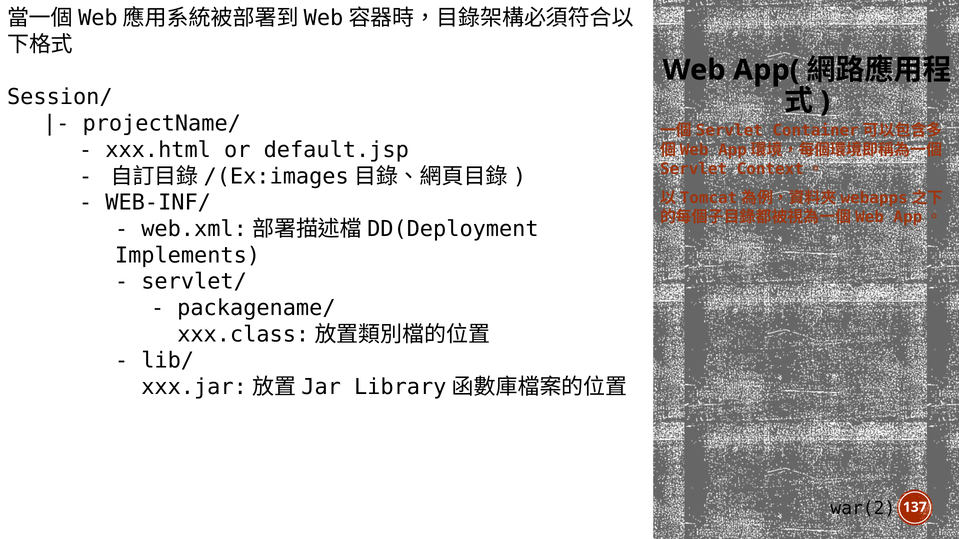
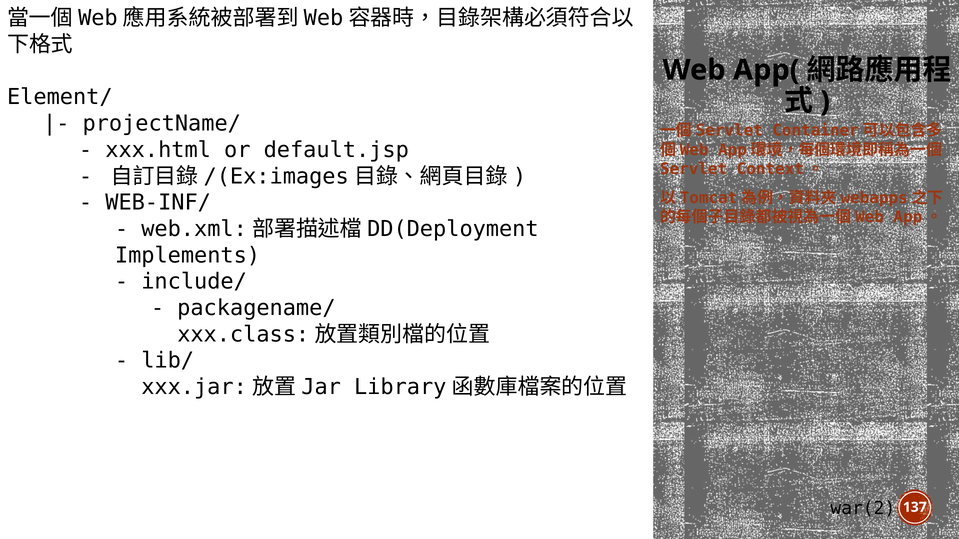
Session/: Session/ -> Element/
servlet/: servlet/ -> include/
